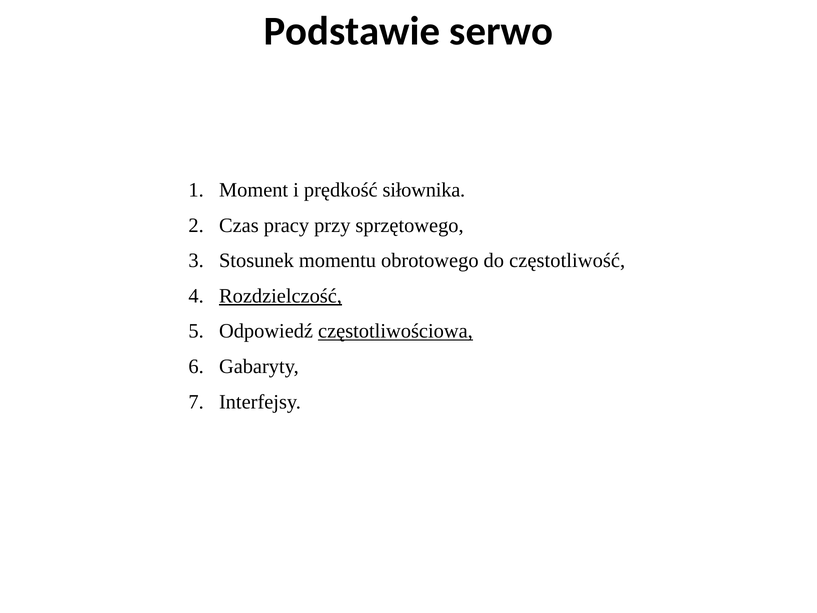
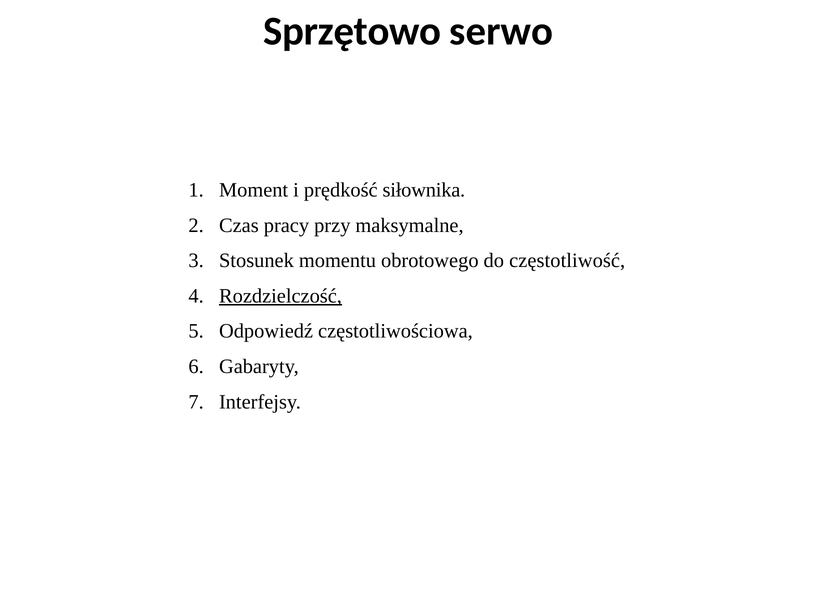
Podstawie: Podstawie -> Sprzętowo
sprzętowego: sprzętowego -> maksymalne
częstotliwościowa underline: present -> none
